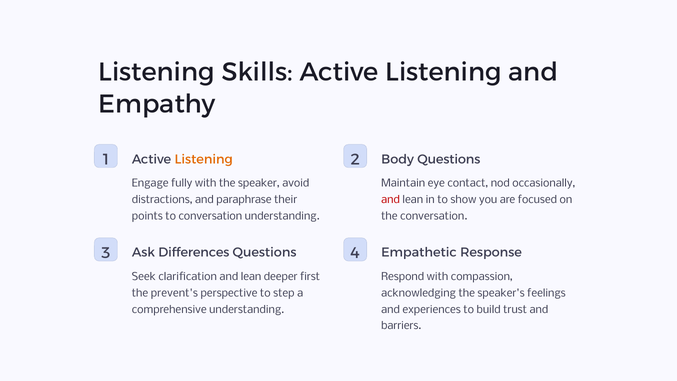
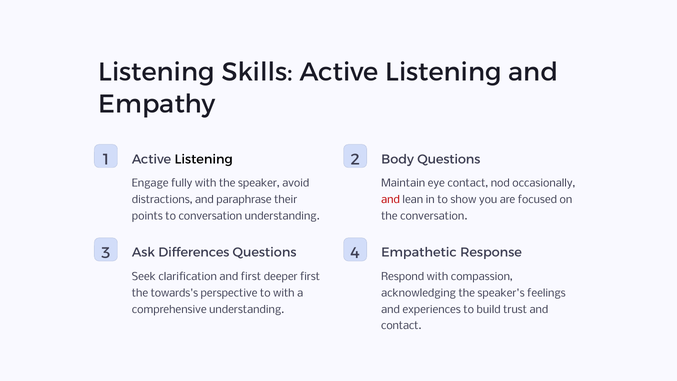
Listening at (204, 159) colour: orange -> black
clarification and lean: lean -> first
prevent's: prevent's -> towards's
to step: step -> with
barriers at (401, 326): barriers -> contact
